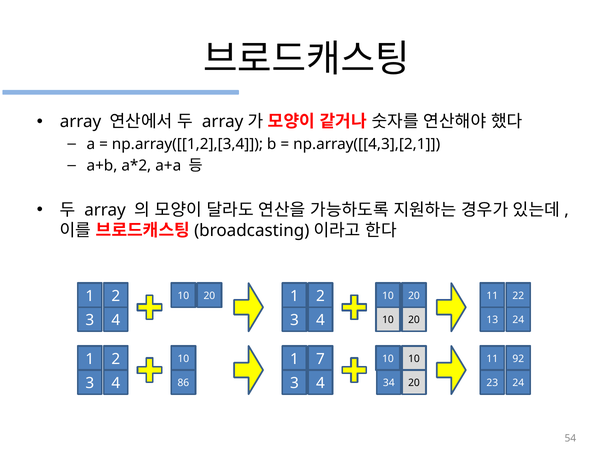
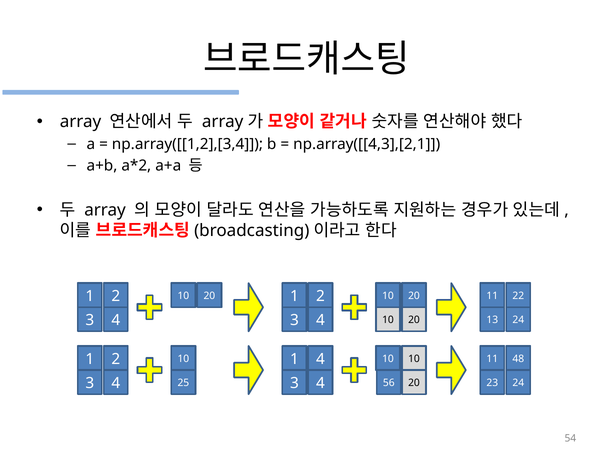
10 7: 7 -> 4
92: 92 -> 48
86: 86 -> 25
34: 34 -> 56
